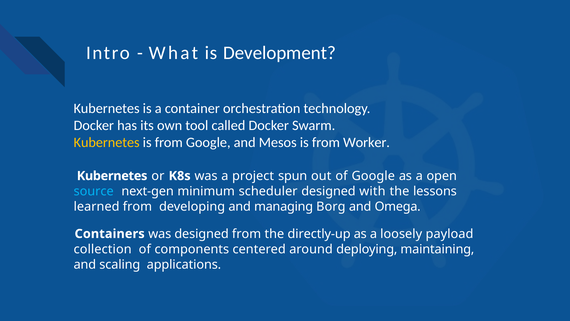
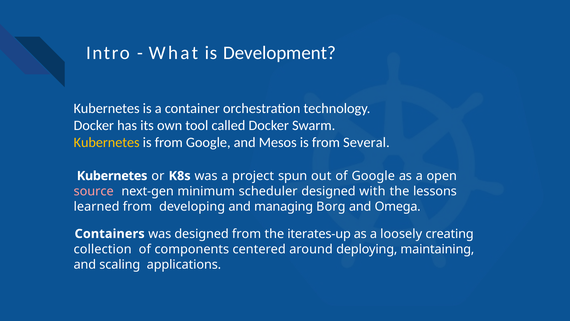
Worker: Worker -> Several
source colour: light blue -> pink
directly-up: directly-up -> iterates-up
payload: payload -> creating
